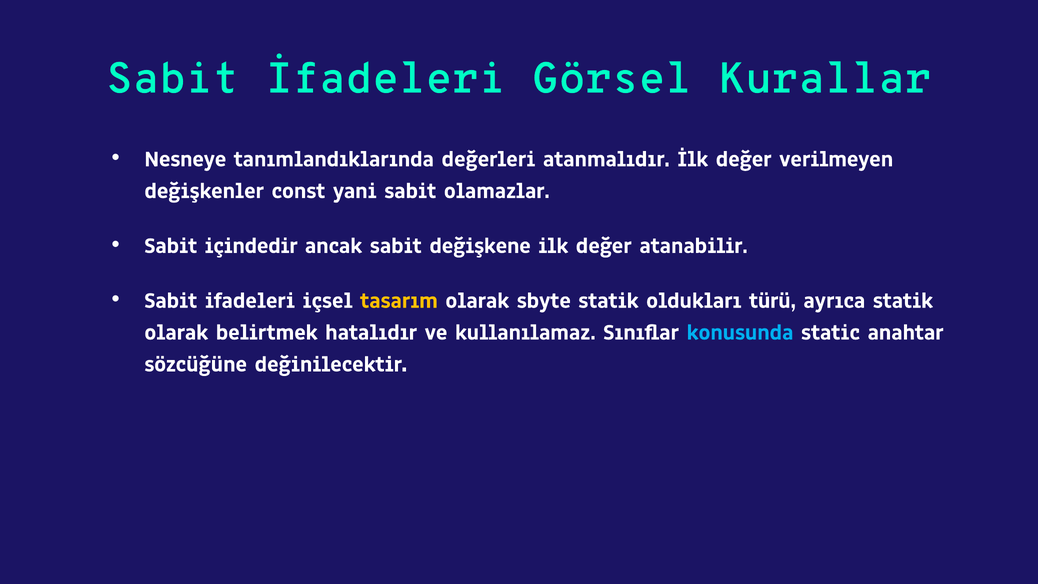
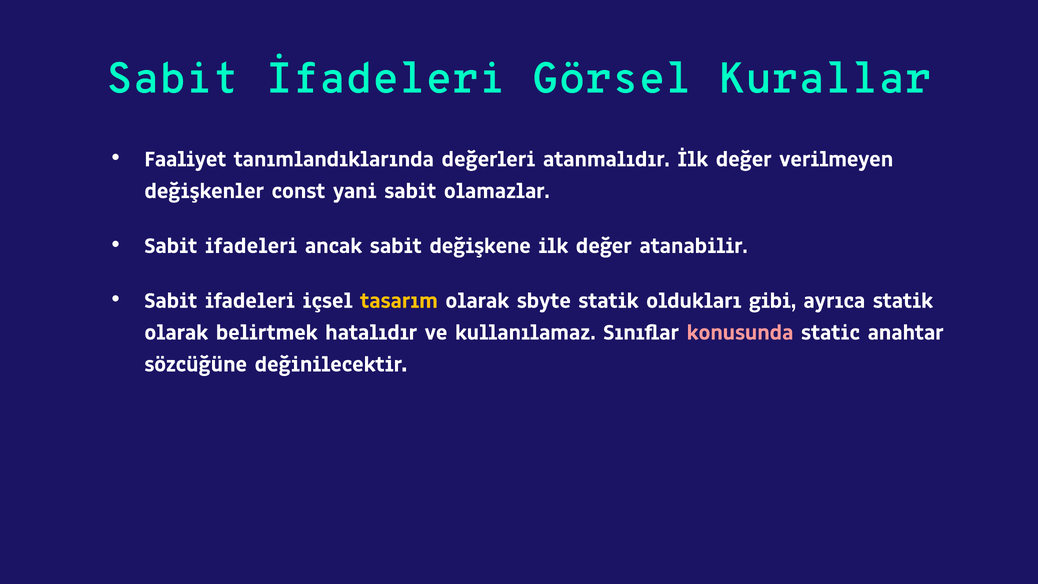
Nesneye: Nesneye -> Faaliyet
içindedir at (251, 245): içindedir -> ifadeleri
türü: türü -> gibi
konusunda colour: light blue -> pink
